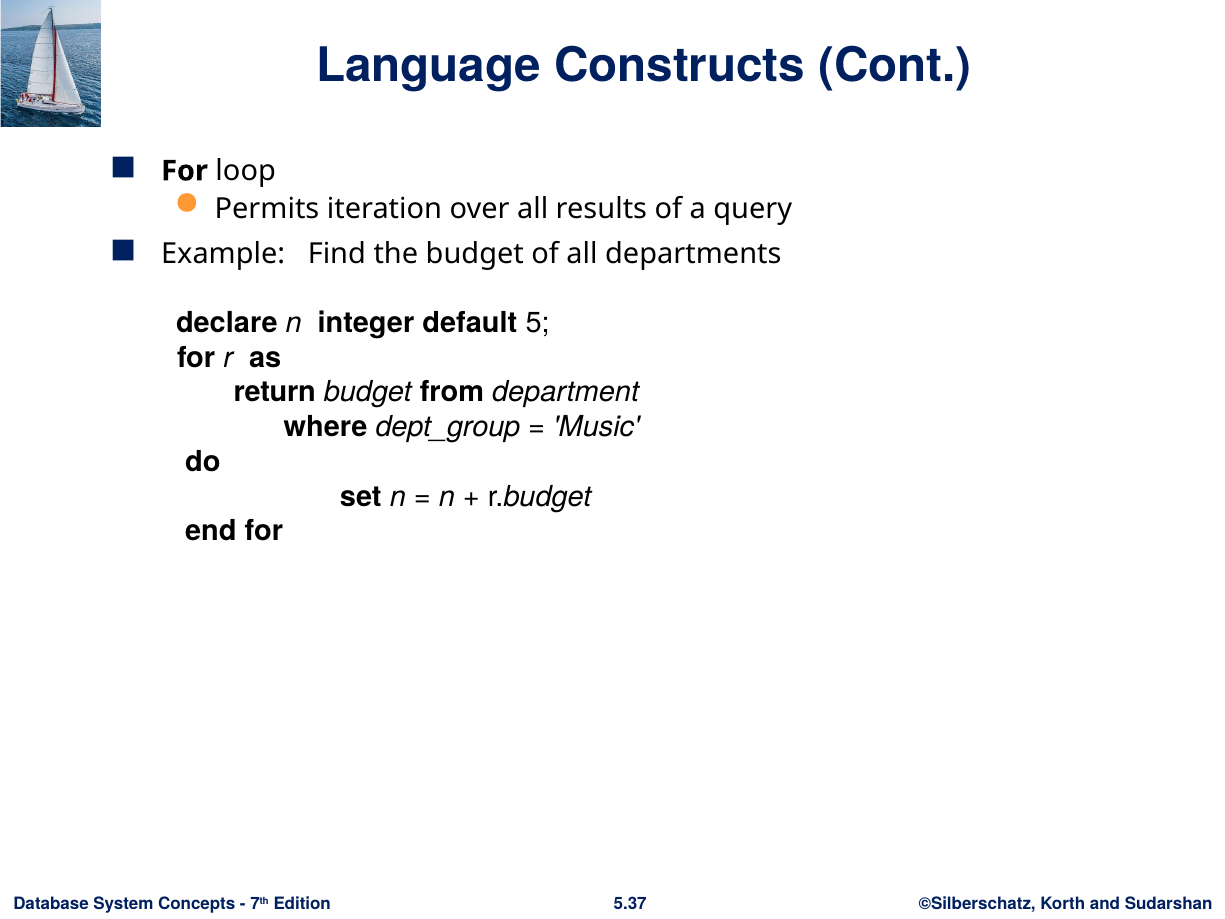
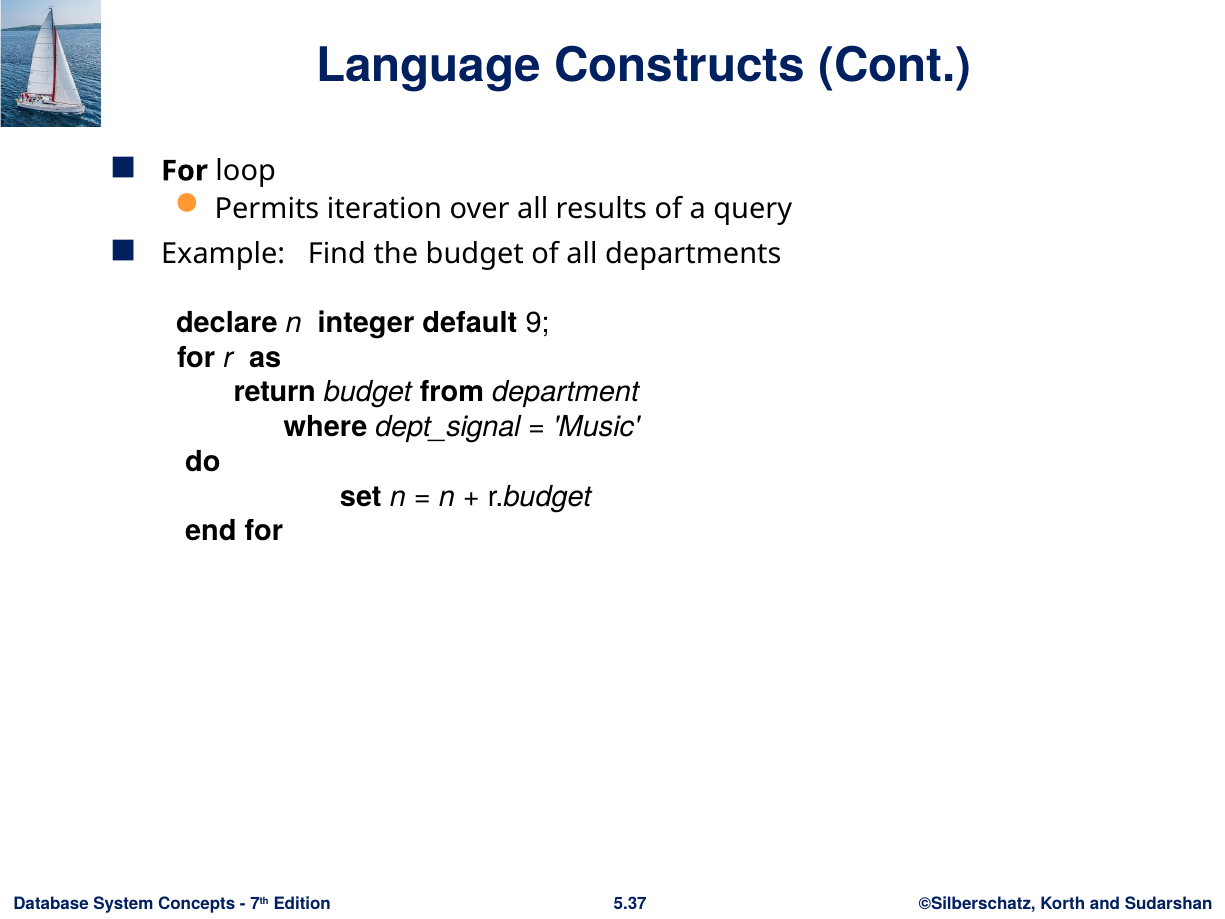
5: 5 -> 9
dept_group: dept_group -> dept_signal
